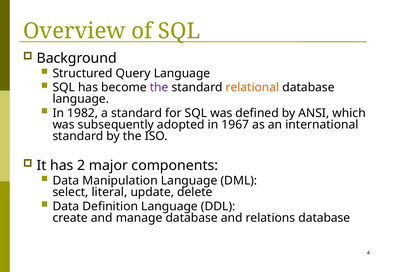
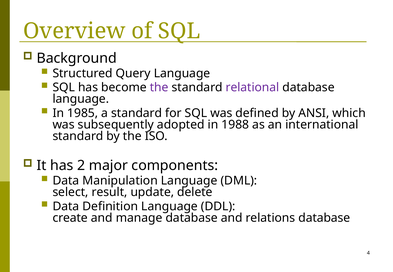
relational colour: orange -> purple
1982: 1982 -> 1985
1967: 1967 -> 1988
literal: literal -> result
